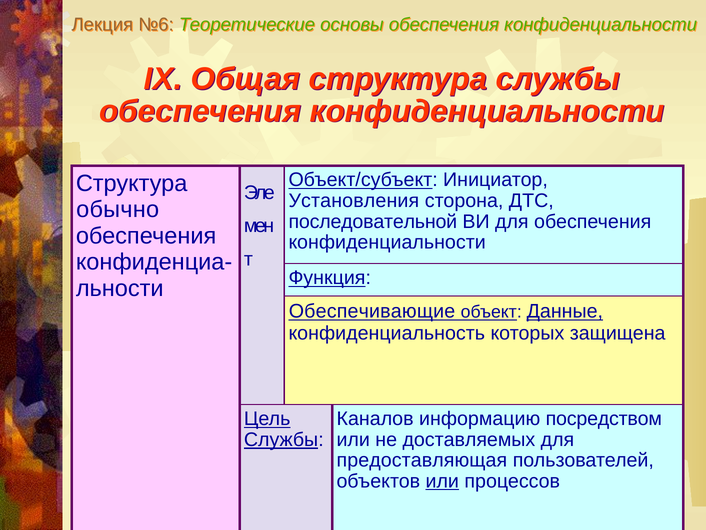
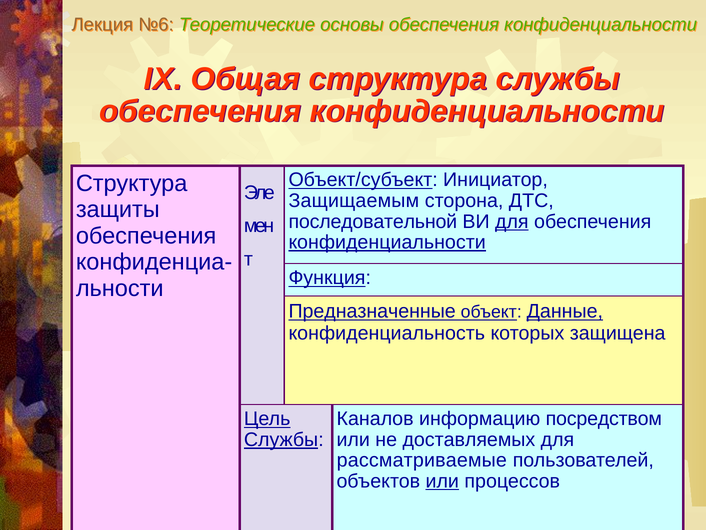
Установления: Установления -> Защищаемым
обычно: обычно -> защиты
для at (512, 221) underline: none -> present
конфиденциальности at (387, 242) underline: none -> present
Обеспечивающие: Обеспечивающие -> Предназначенные
предоставляющая: предоставляющая -> рассматриваемые
